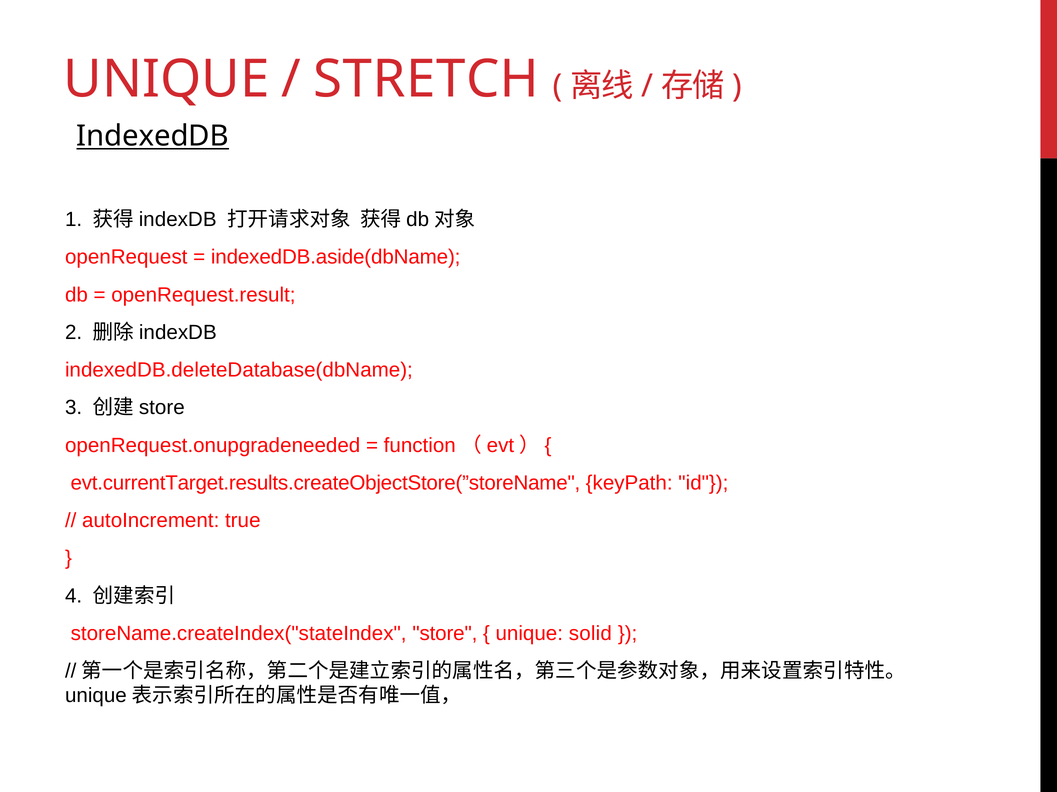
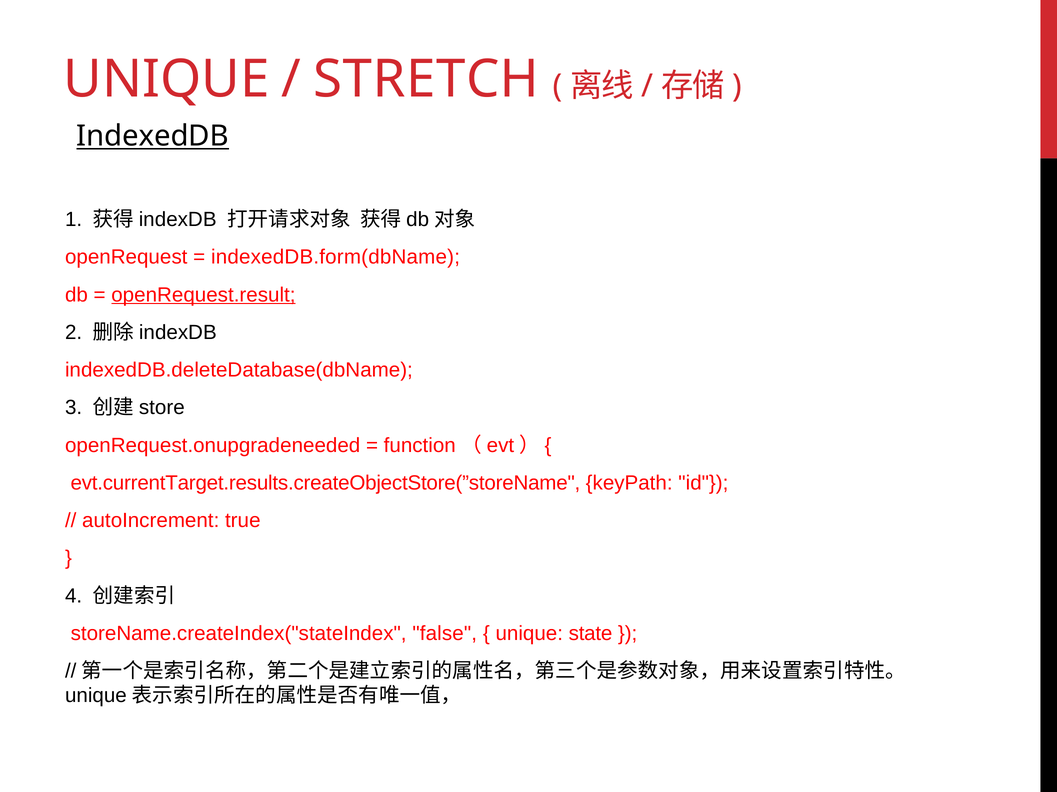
indexedDB.aside(dbName: indexedDB.aside(dbName -> indexedDB.form(dbName
openRequest.result underline: none -> present
store: store -> false
solid: solid -> state
